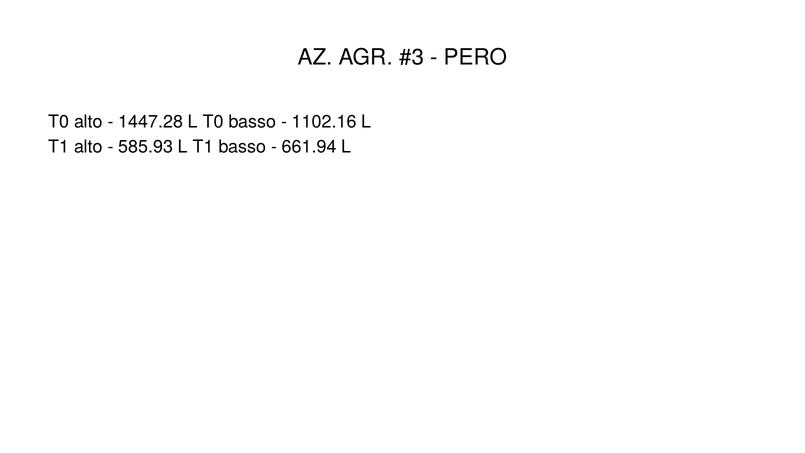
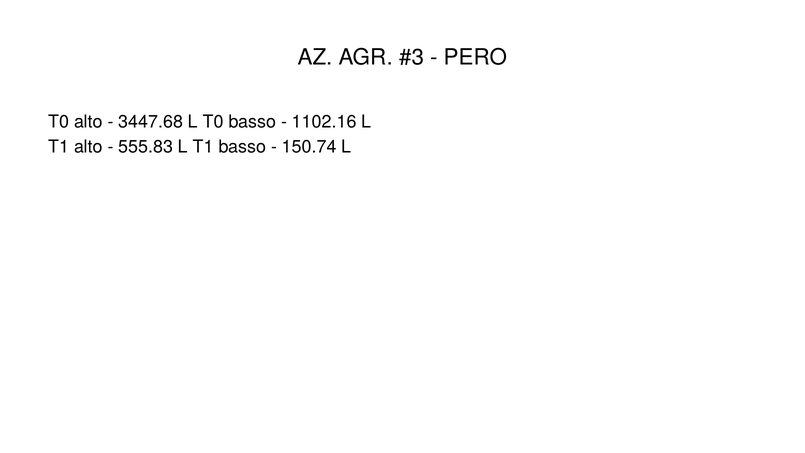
1447.28: 1447.28 -> 3447.68
585.93: 585.93 -> 555.83
661.94: 661.94 -> 150.74
